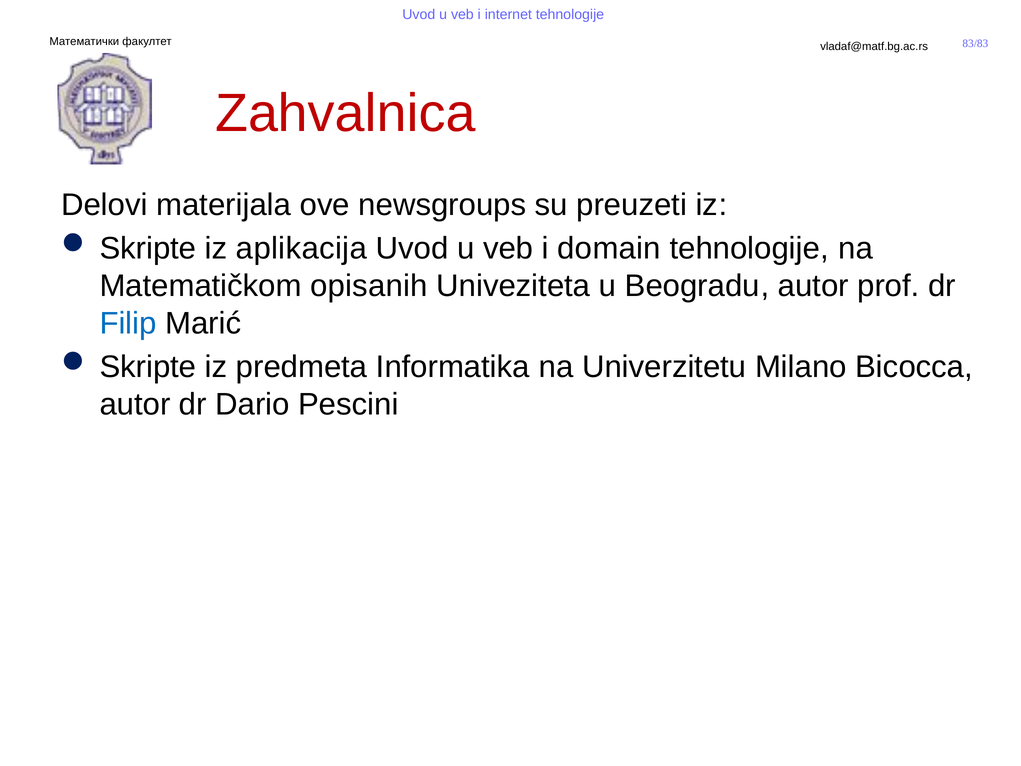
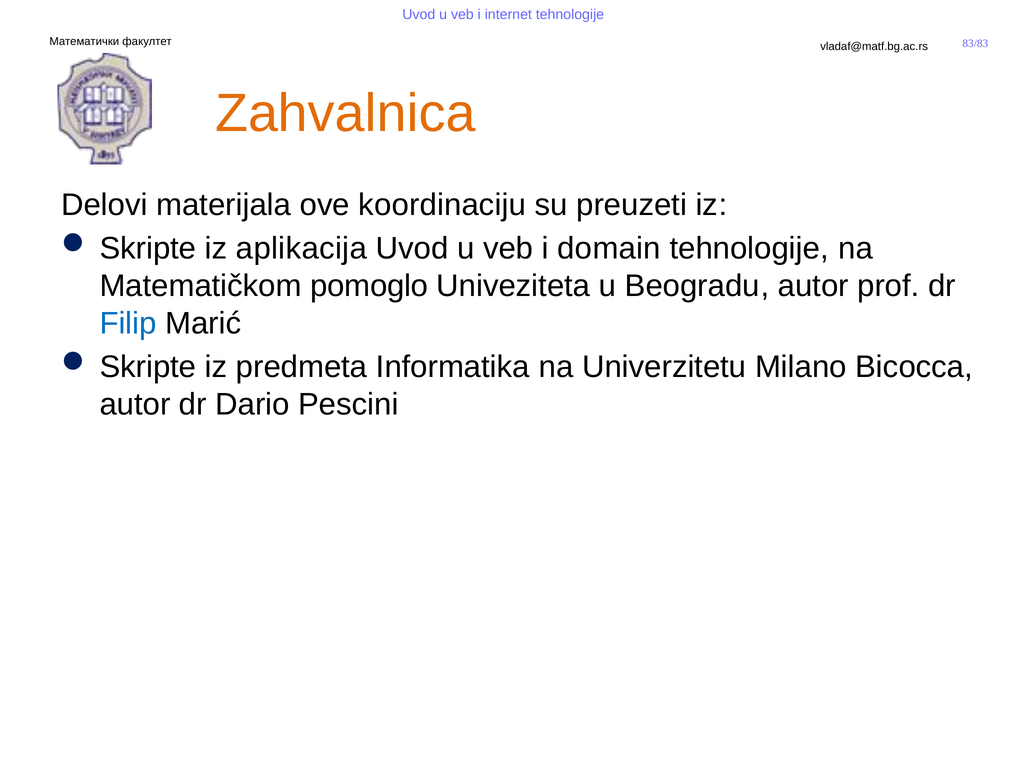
Zahvalnica colour: red -> orange
newsgroups: newsgroups -> koordinaciju
opisanih: opisanih -> pomoglo
